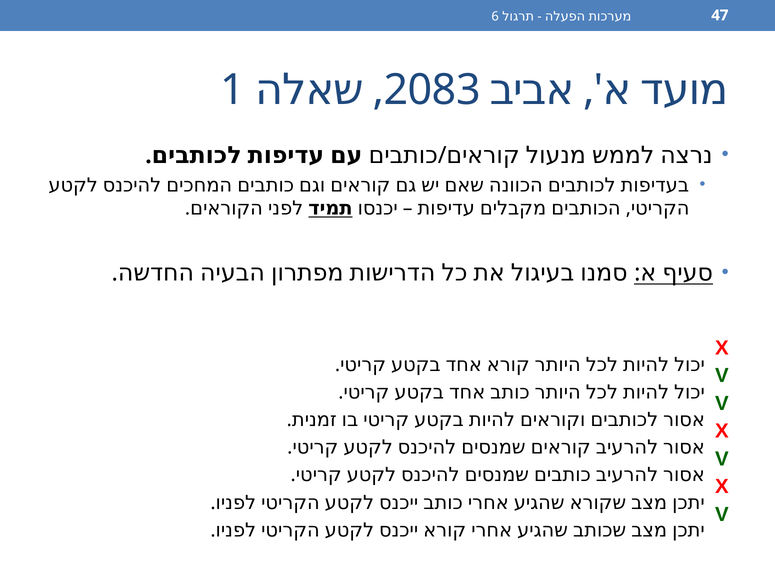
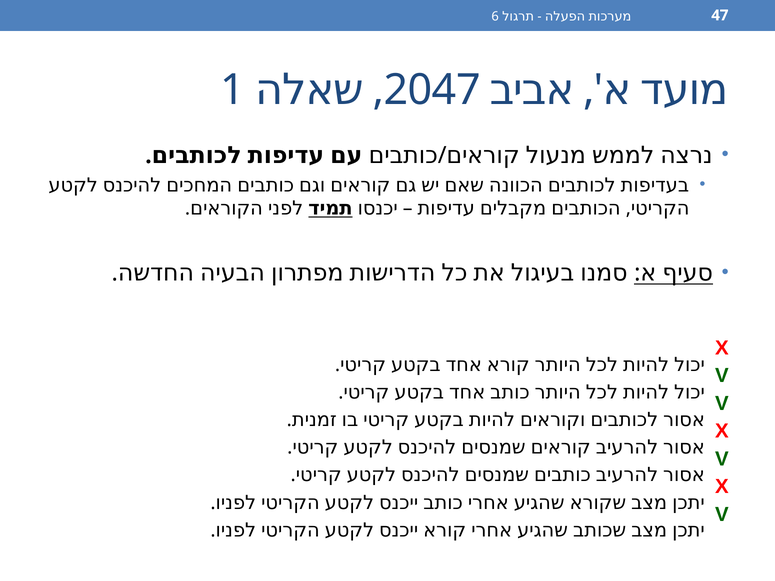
2083: 2083 -> 2047
